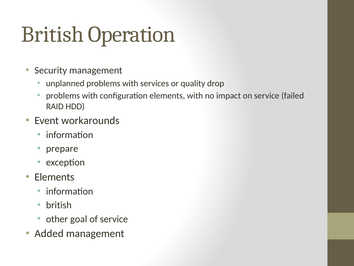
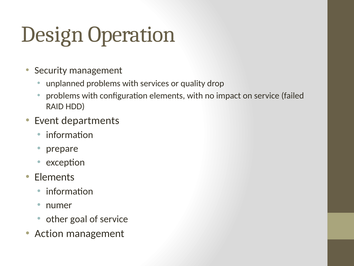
British at (53, 34): British -> Design
workarounds: workarounds -> departments
british at (59, 205): british -> numer
Added: Added -> Action
